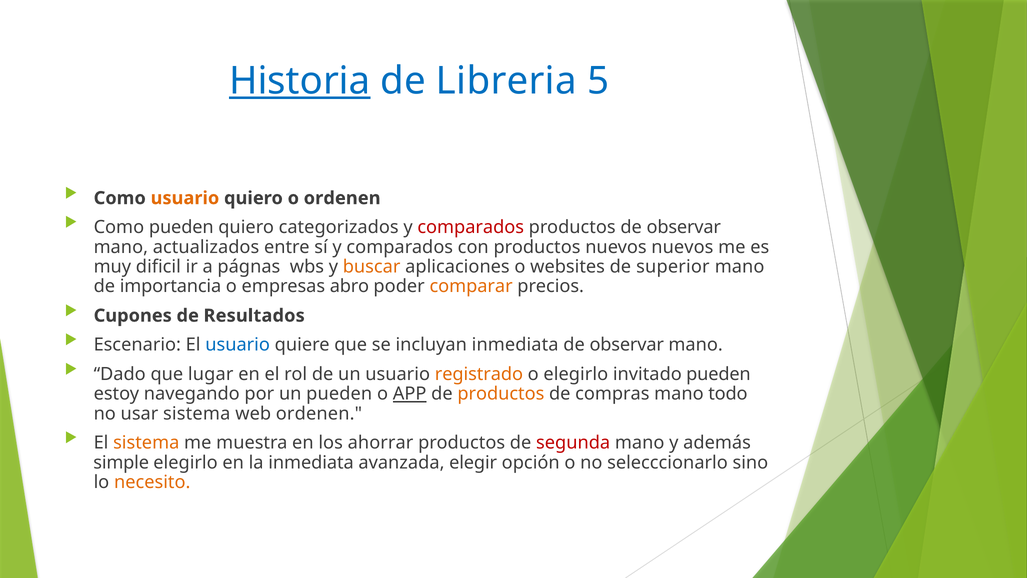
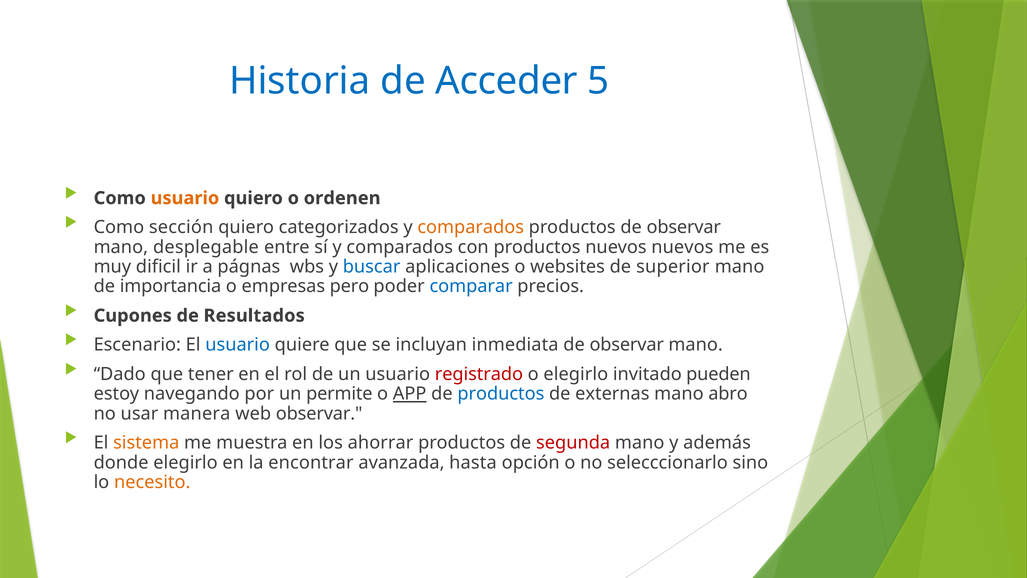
Historia underline: present -> none
Libreria: Libreria -> Acceder
Como pueden: pueden -> sección
comparados at (471, 227) colour: red -> orange
actualizados: actualizados -> desplegable
buscar colour: orange -> blue
abro: abro -> pero
comparar colour: orange -> blue
lugar: lugar -> tener
registrado colour: orange -> red
un pueden: pueden -> permite
productos at (501, 394) colour: orange -> blue
compras: compras -> externas
todo: todo -> abro
usar sistema: sistema -> manera
web ordenen: ordenen -> observar
simple: simple -> donde
la inmediata: inmediata -> encontrar
elegir: elegir -> hasta
